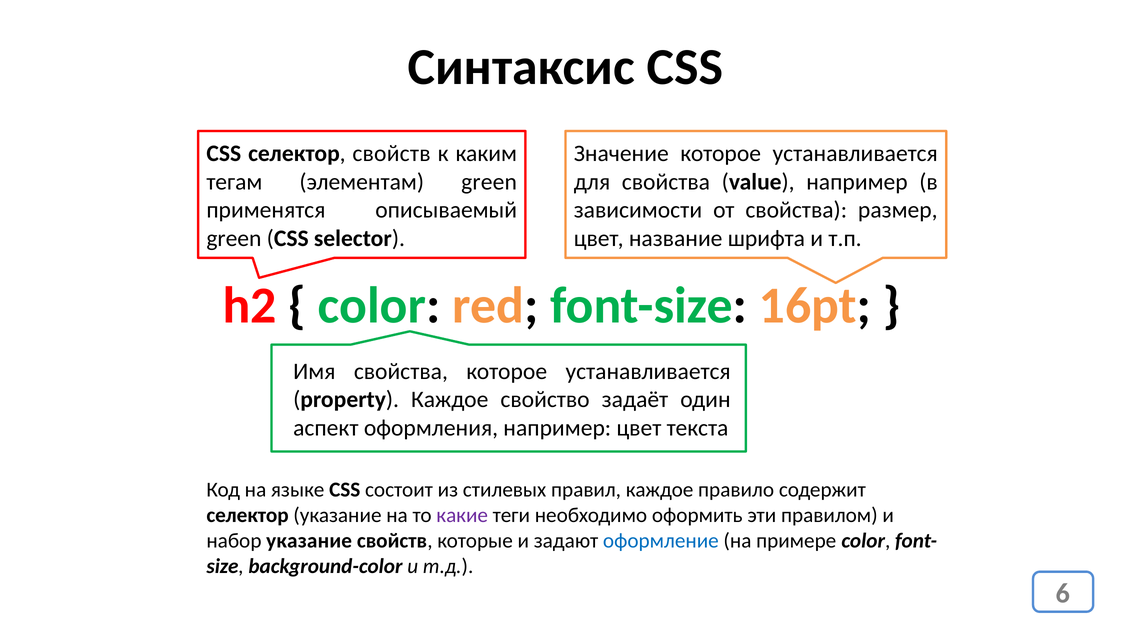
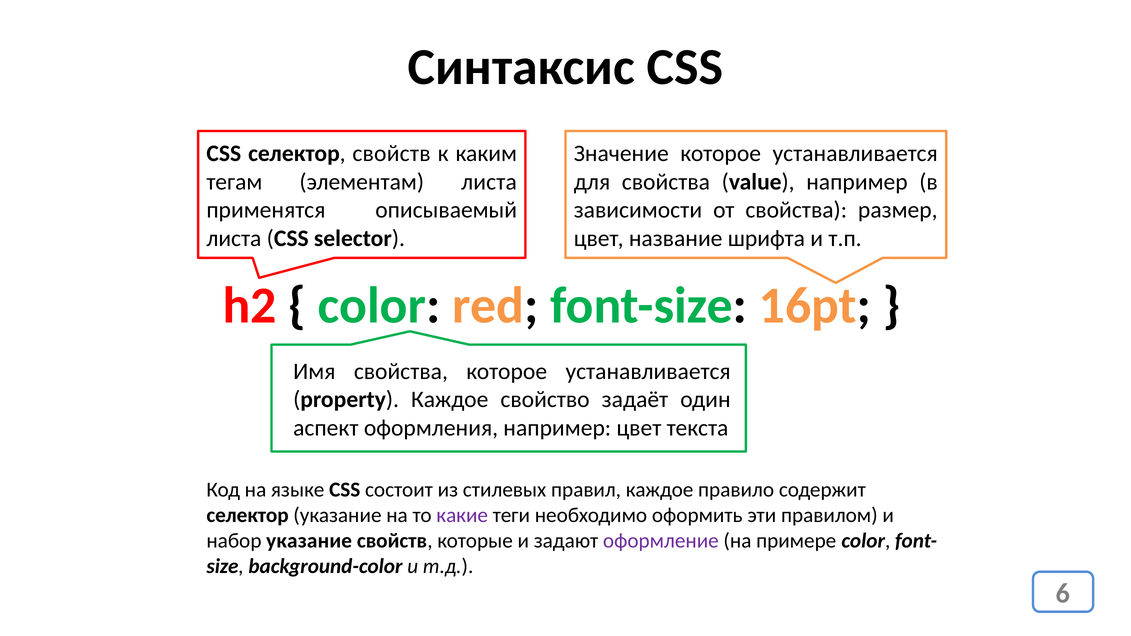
элементам green: green -> листа
green at (234, 239): green -> листа
оформление colour: blue -> purple
